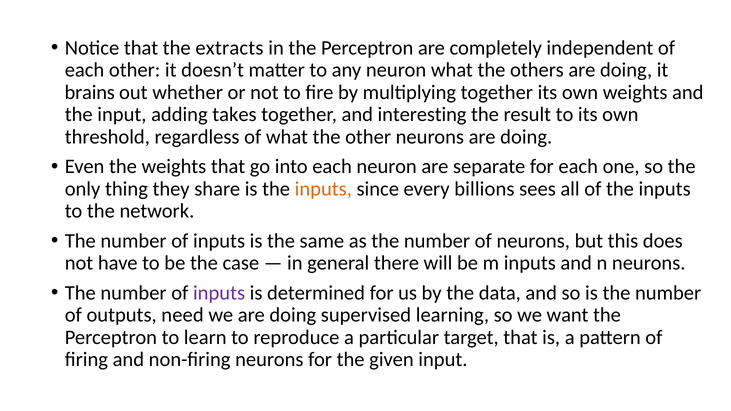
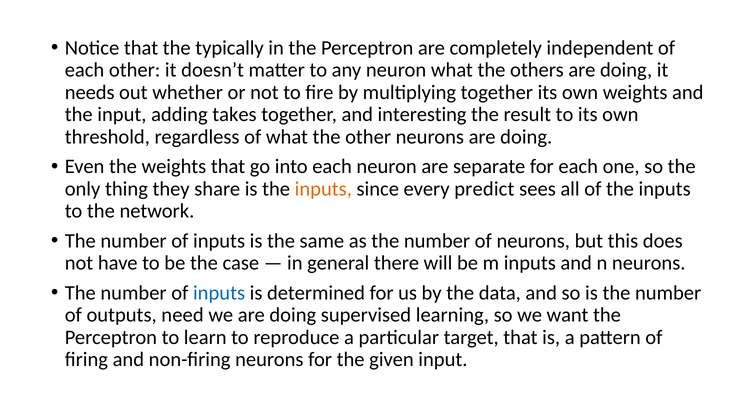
extracts: extracts -> typically
brains: brains -> needs
billions: billions -> predict
inputs at (219, 293) colour: purple -> blue
